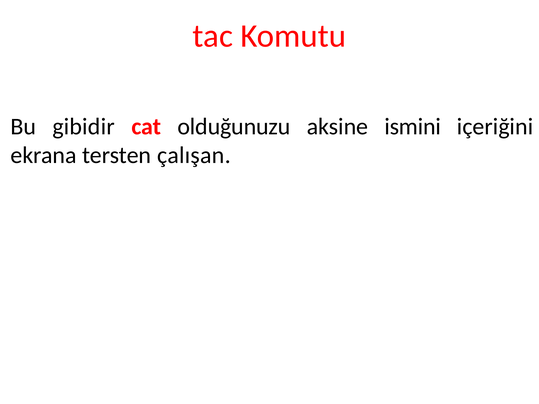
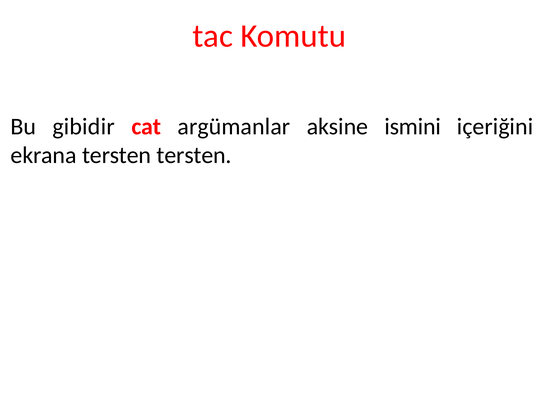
olduğunuzu: olduğunuzu -> argümanlar
tersten çalışan: çalışan -> tersten
